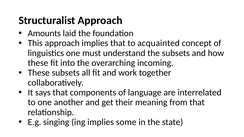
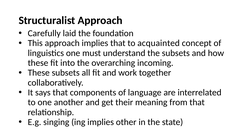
Amounts: Amounts -> Carefully
some: some -> other
